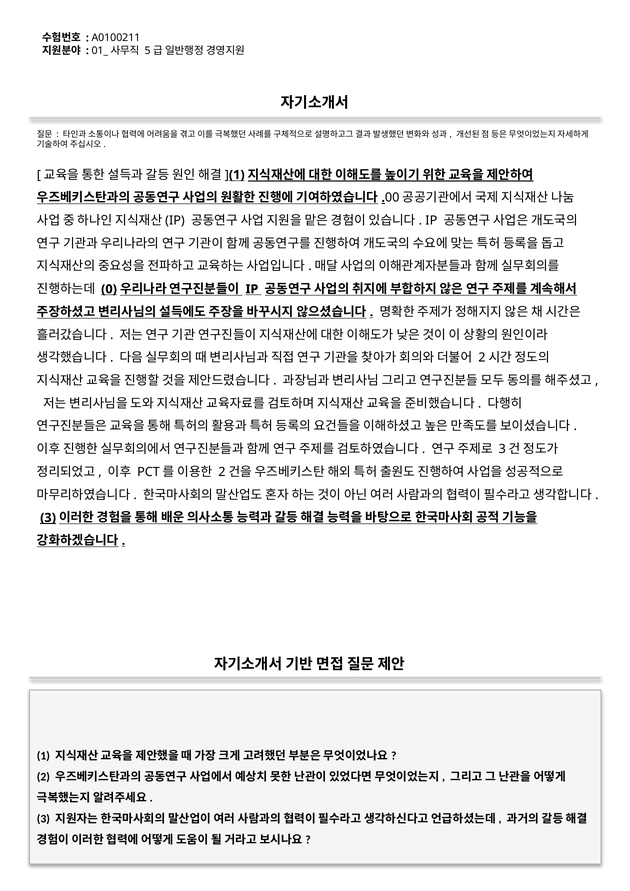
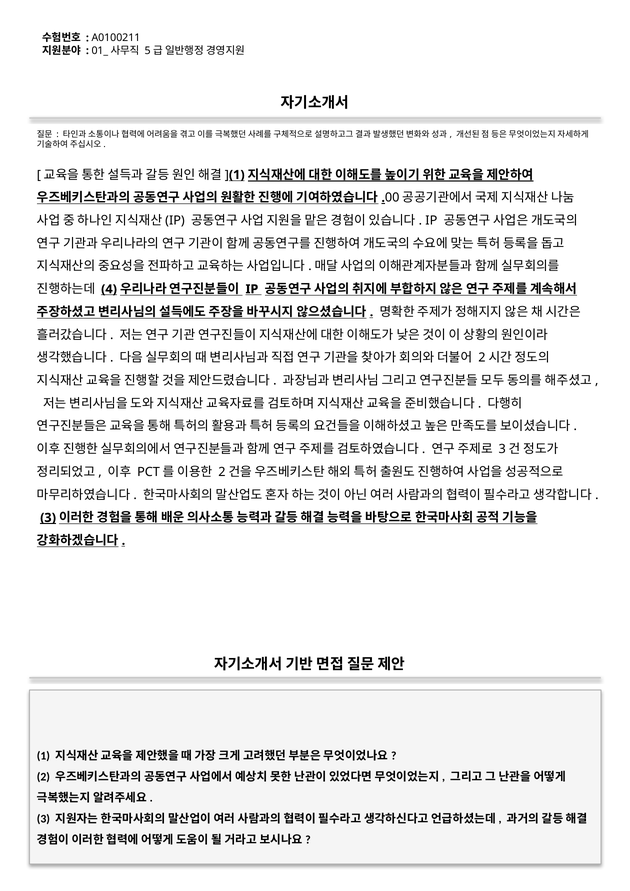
0: 0 -> 4
